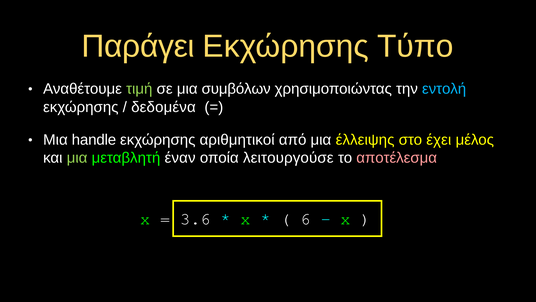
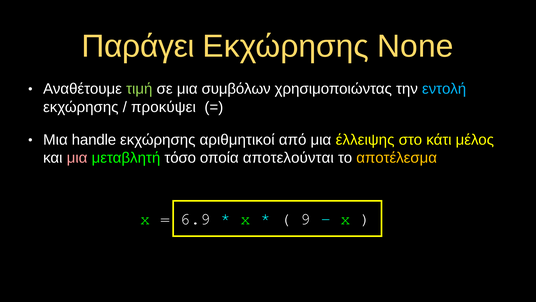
Τύπο: Τύπο -> None
δεδομένα: δεδομένα -> προκύψει
έχει: έχει -> κάτι
μια at (77, 158) colour: light green -> pink
έναν: έναν -> τόσο
λειτουργούσε: λειτουργούσε -> αποτελούνται
αποτέλεσμα colour: pink -> yellow
3.6: 3.6 -> 6.9
6: 6 -> 9
